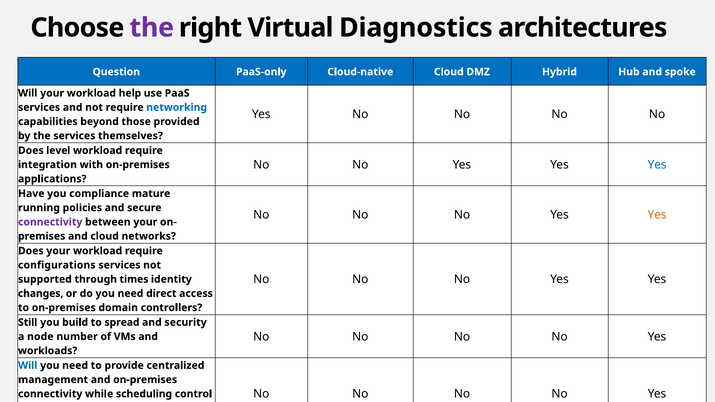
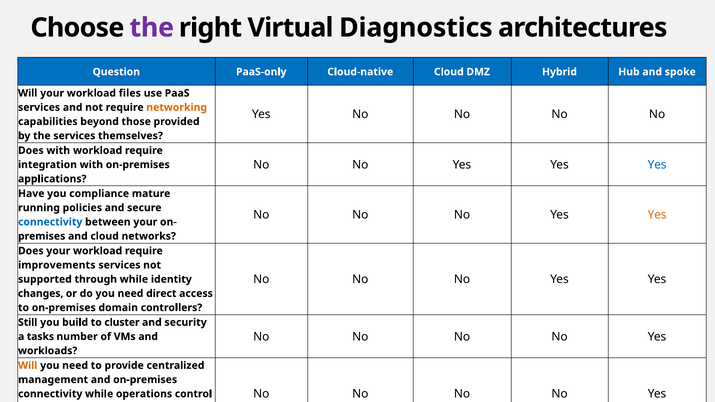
help: help -> files
networking colour: blue -> orange
Does level: level -> with
connectivity at (50, 222) colour: purple -> blue
configurations: configurations -> improvements
through times: times -> while
spread: spread -> cluster
node: node -> tasks
Will at (28, 366) colour: blue -> orange
scheduling: scheduling -> operations
